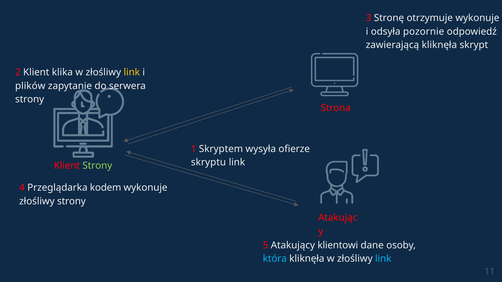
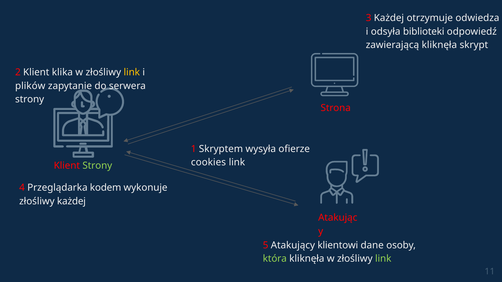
3 Stronę: Stronę -> Każdej
otrzymuje wykonuje: wykonuje -> odwiedza
pozornie: pozornie -> biblioteki
skryptu: skryptu -> cookies
złośliwy strony: strony -> każdej
która colour: light blue -> light green
link at (383, 259) colour: light blue -> light green
